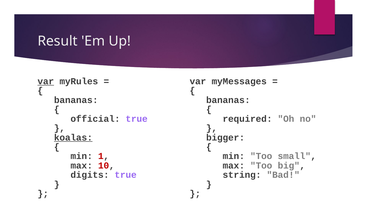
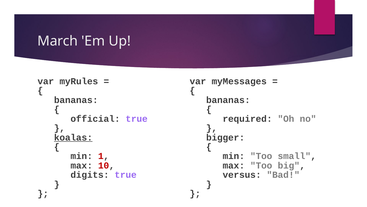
Result: Result -> March
var at (46, 81) underline: present -> none
string: string -> versus
